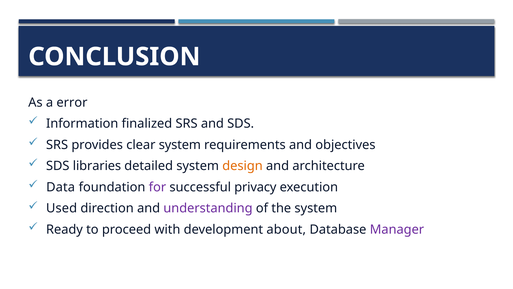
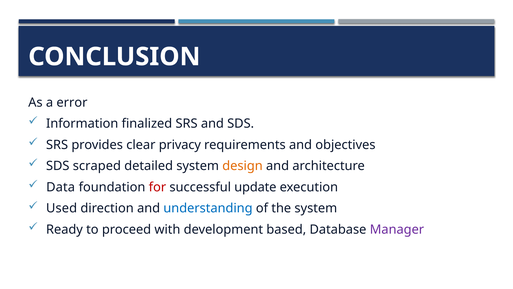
clear system: system -> privacy
libraries: libraries -> scraped
for colour: purple -> red
privacy: privacy -> update
understanding colour: purple -> blue
about: about -> based
